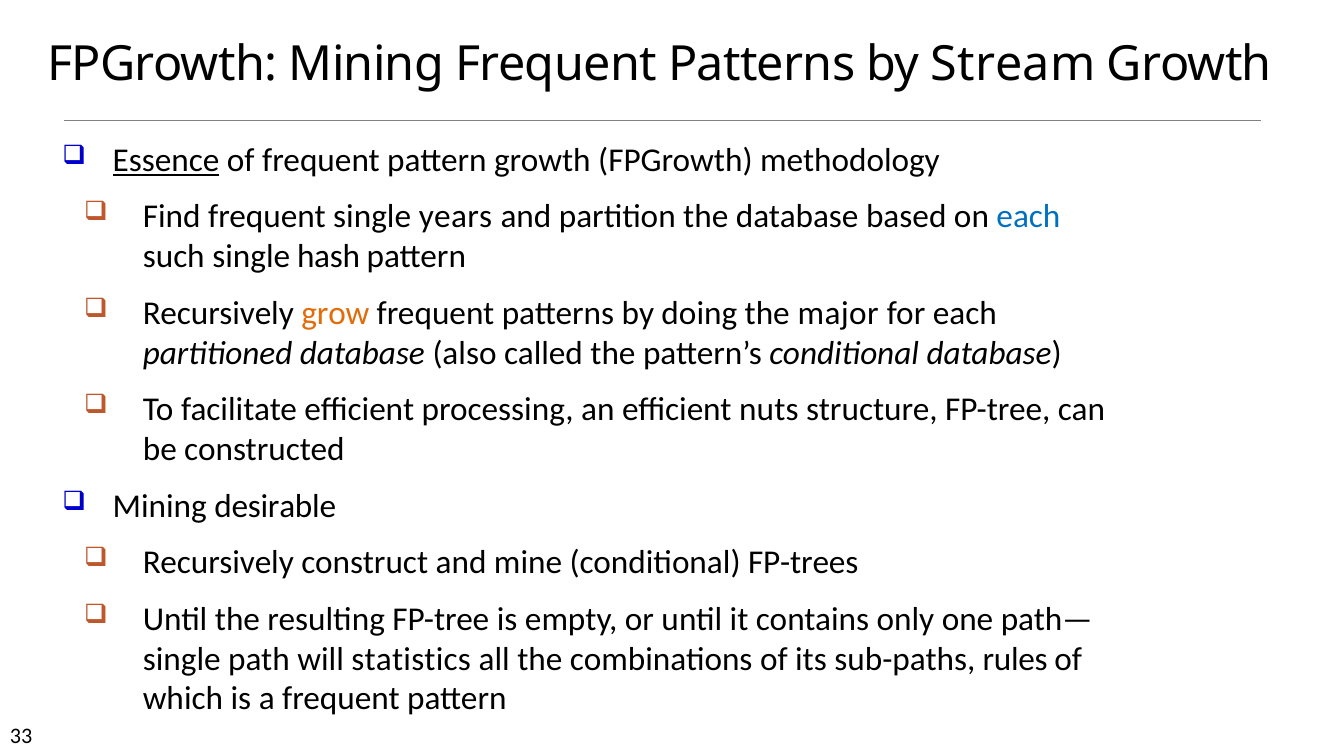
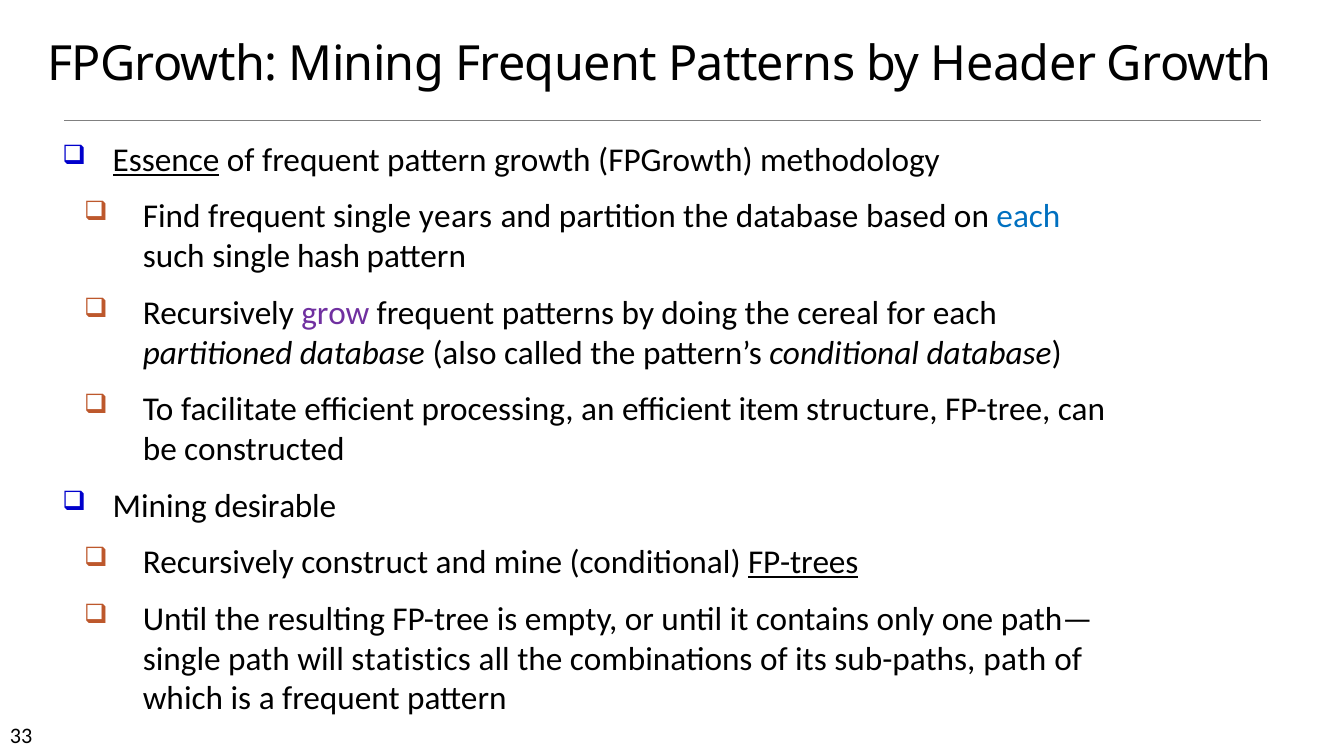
Stream: Stream -> Header
grow colour: orange -> purple
major: major -> cereal
nuts: nuts -> item
FP-trees underline: none -> present
sub-paths rules: rules -> path
